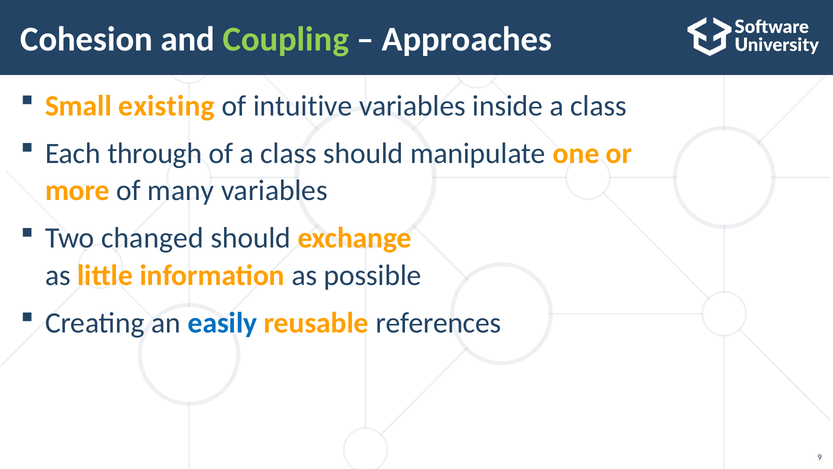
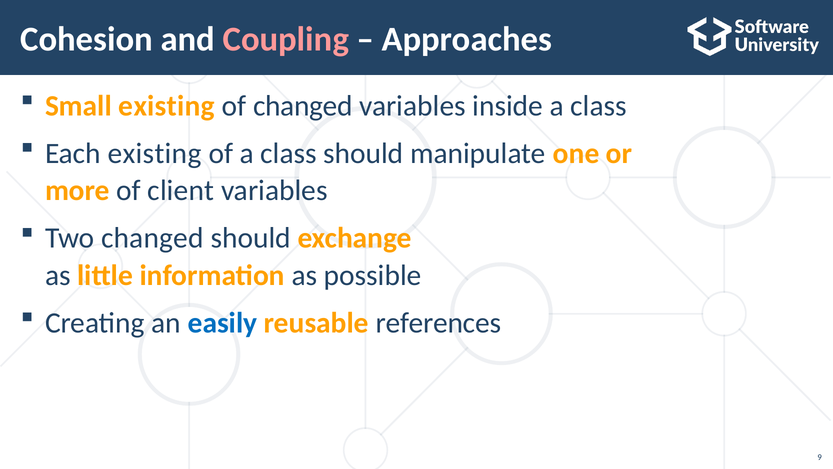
Coupling colour: light green -> pink
of intuitive: intuitive -> changed
Each through: through -> existing
many: many -> client
